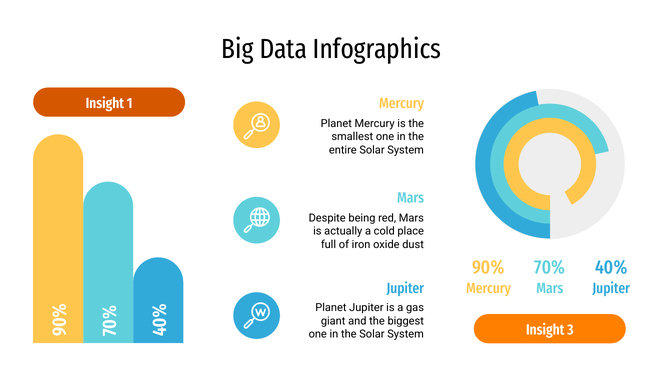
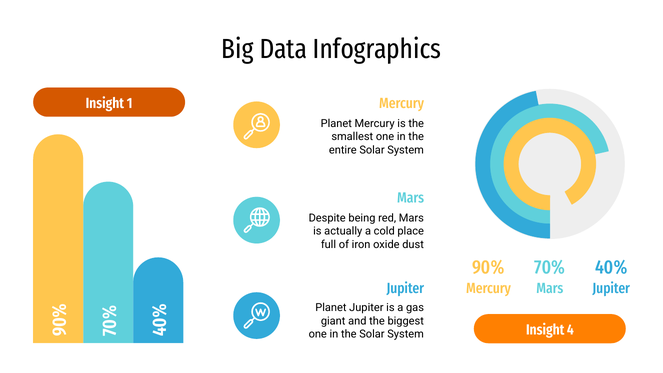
Insight 3: 3 -> 4
